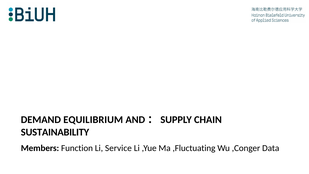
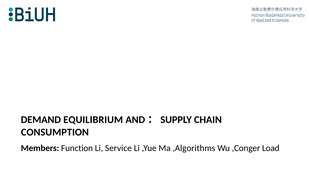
SUSTAINABILITY: SUSTAINABILITY -> CONSUMPTION
,Fluctuating: ,Fluctuating -> ,Algorithms
Data: Data -> Load
